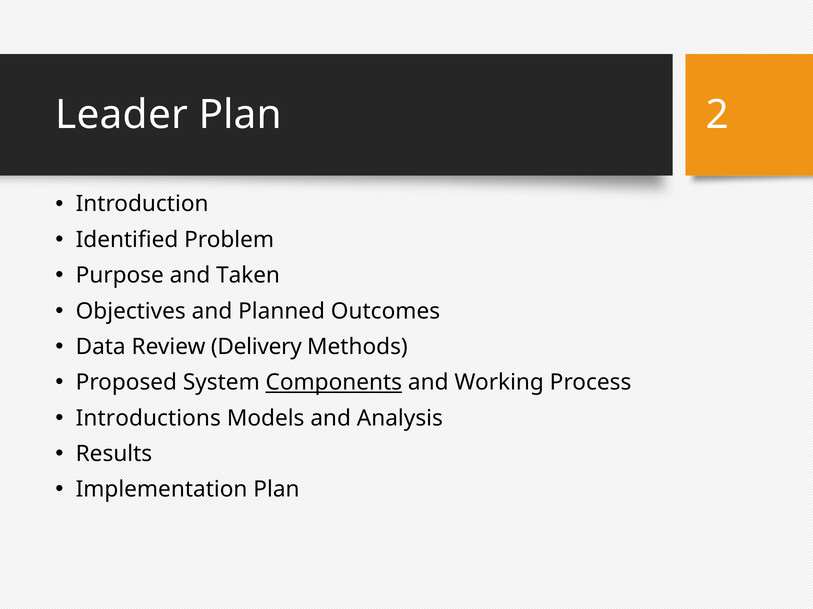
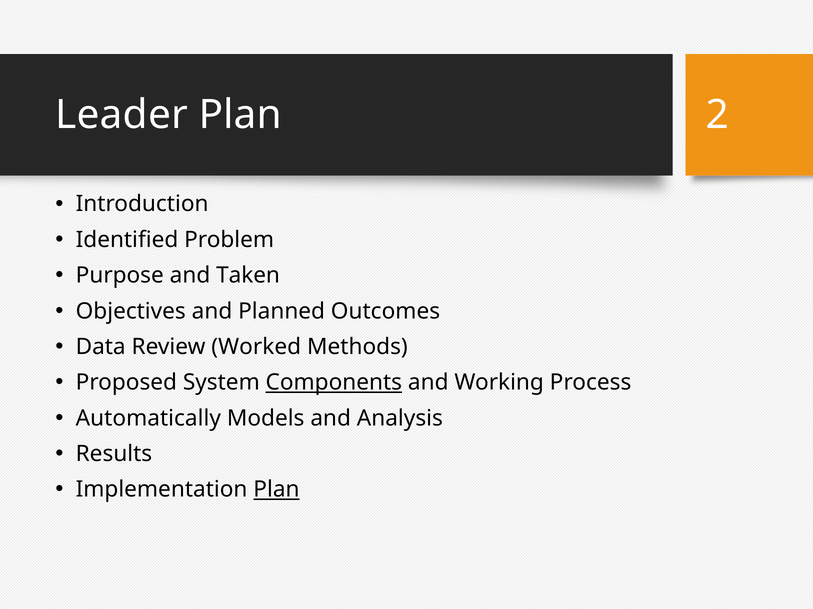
Delivery: Delivery -> Worked
Introductions: Introductions -> Automatically
Plan at (276, 490) underline: none -> present
